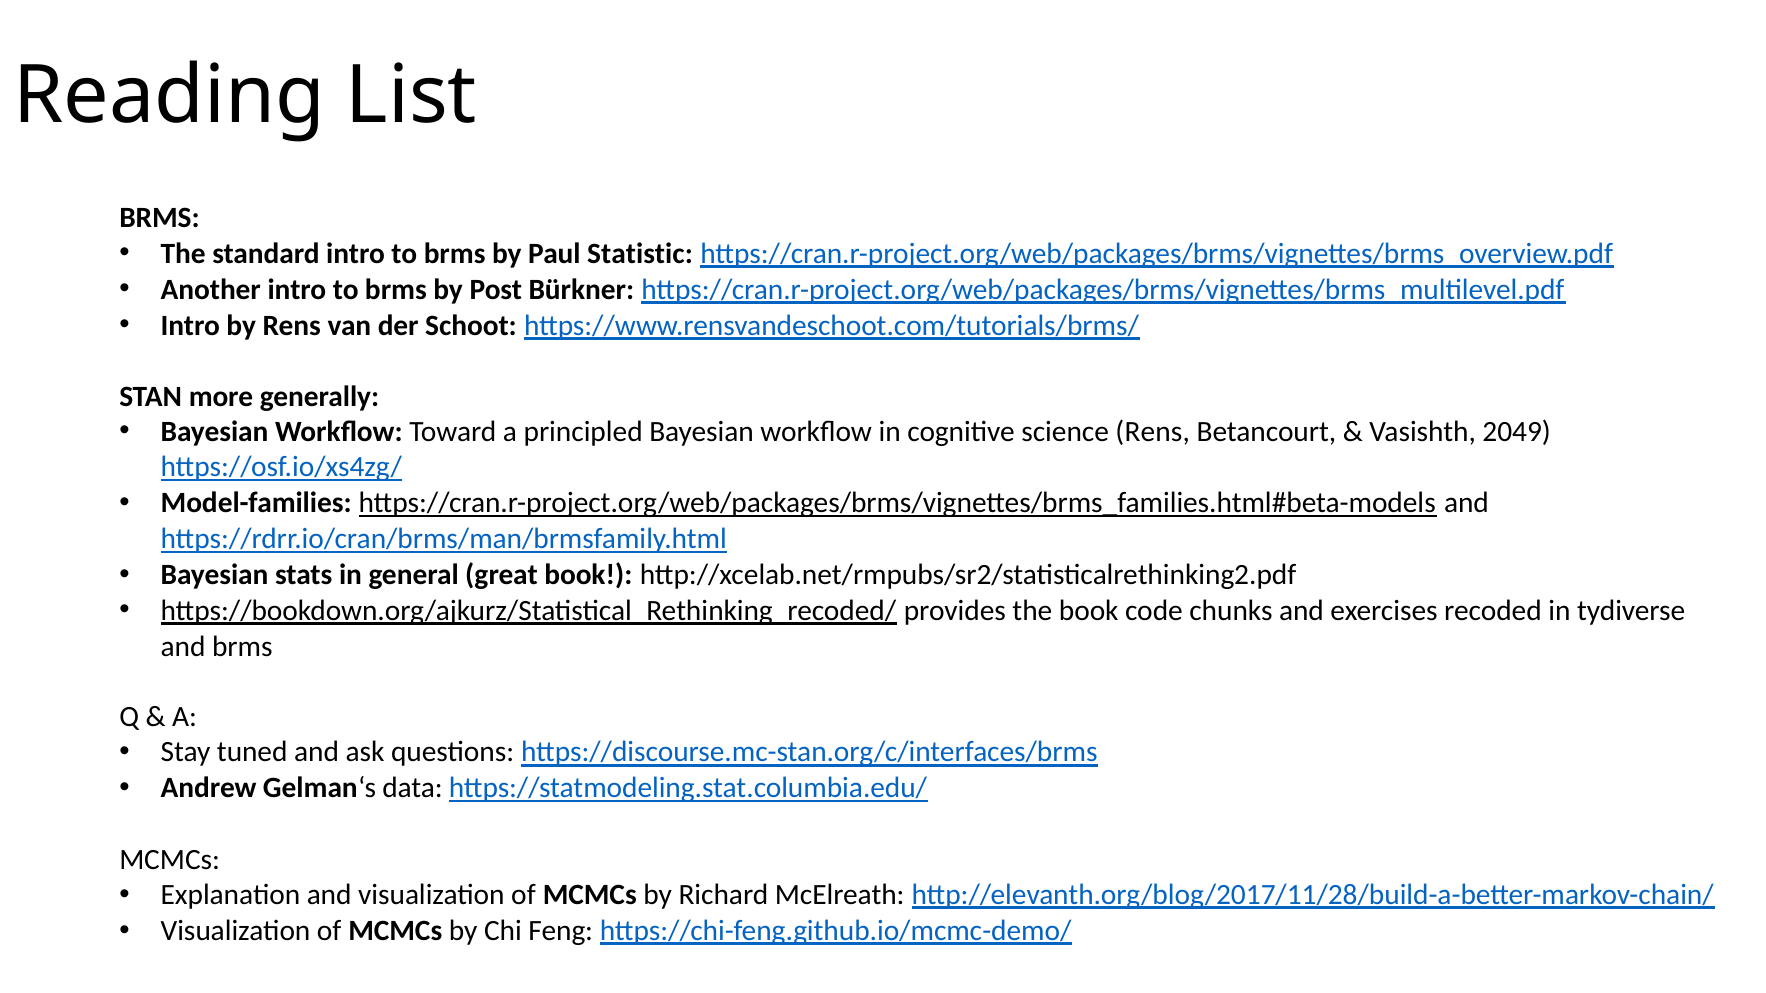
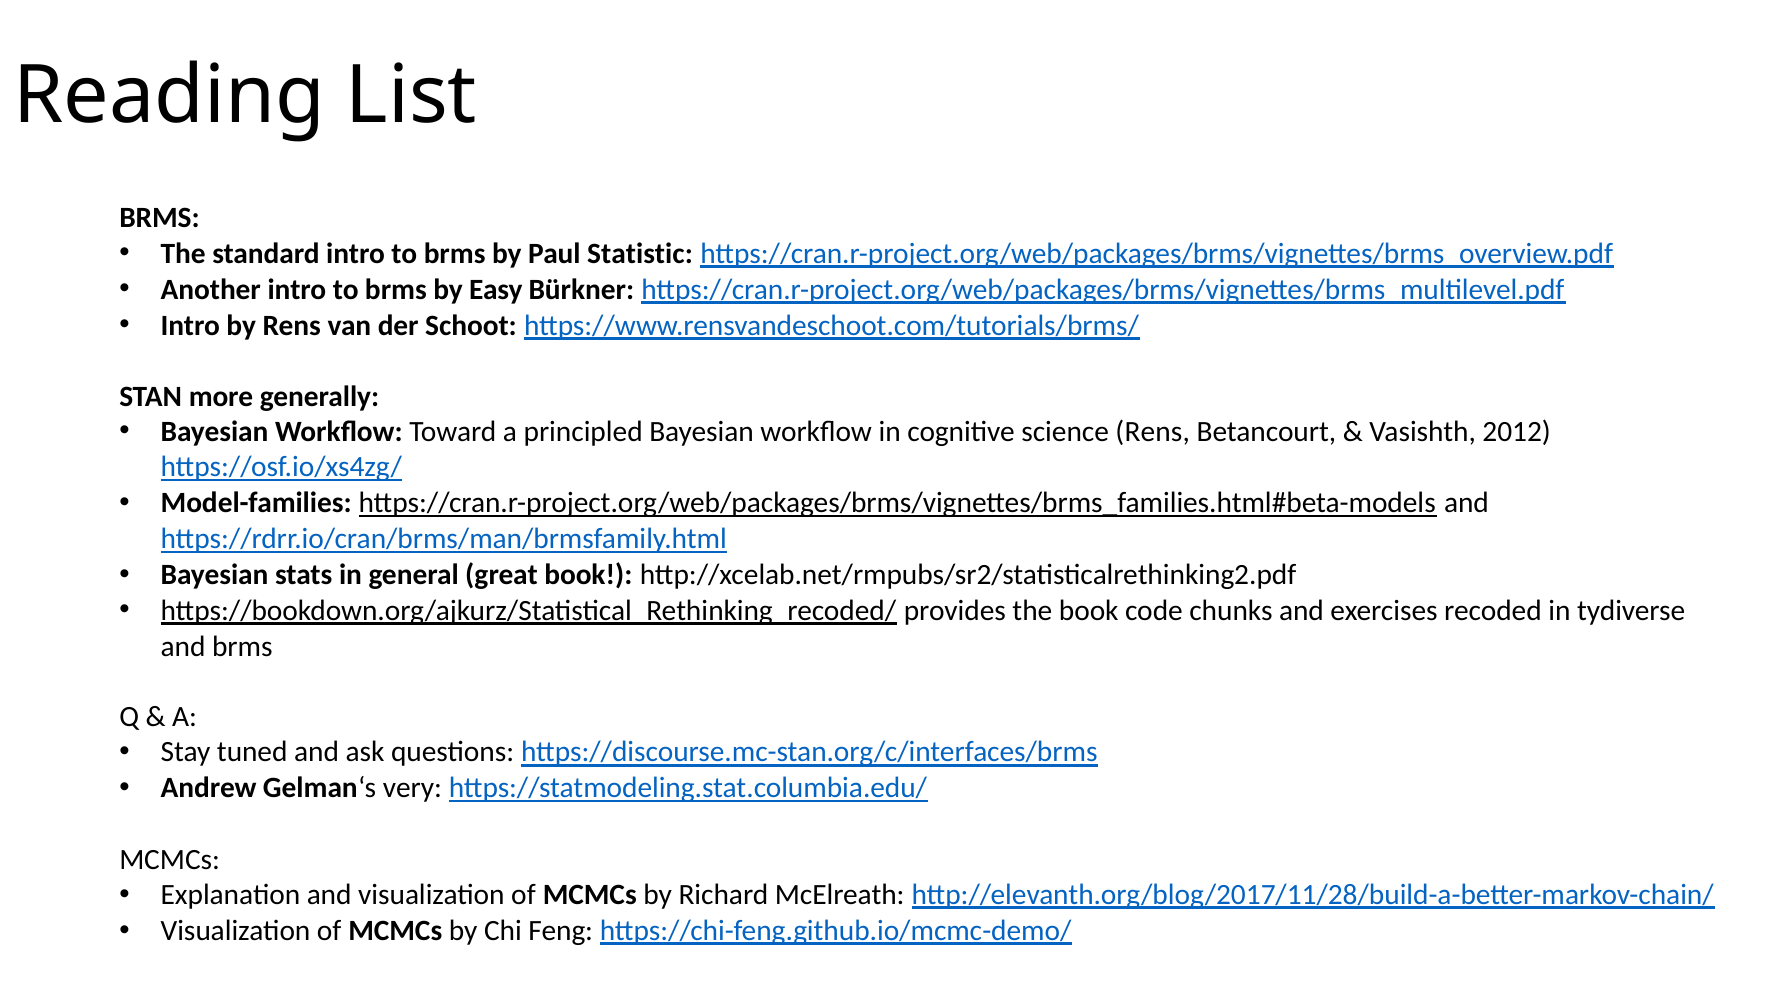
Post: Post -> Easy
2049: 2049 -> 2012
data: data -> very
